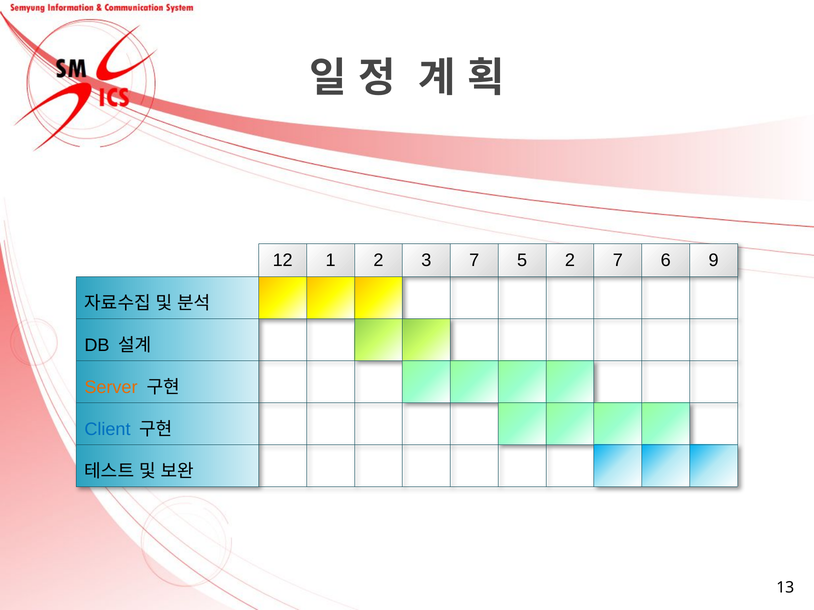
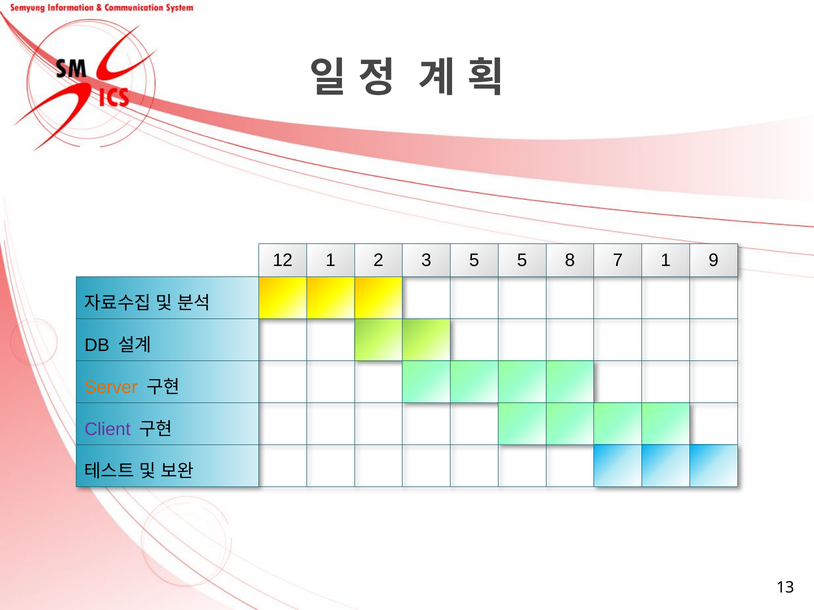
7 at (474, 261): 7 -> 5
5 2: 2 -> 8
7 6: 6 -> 1
Client colour: blue -> purple
